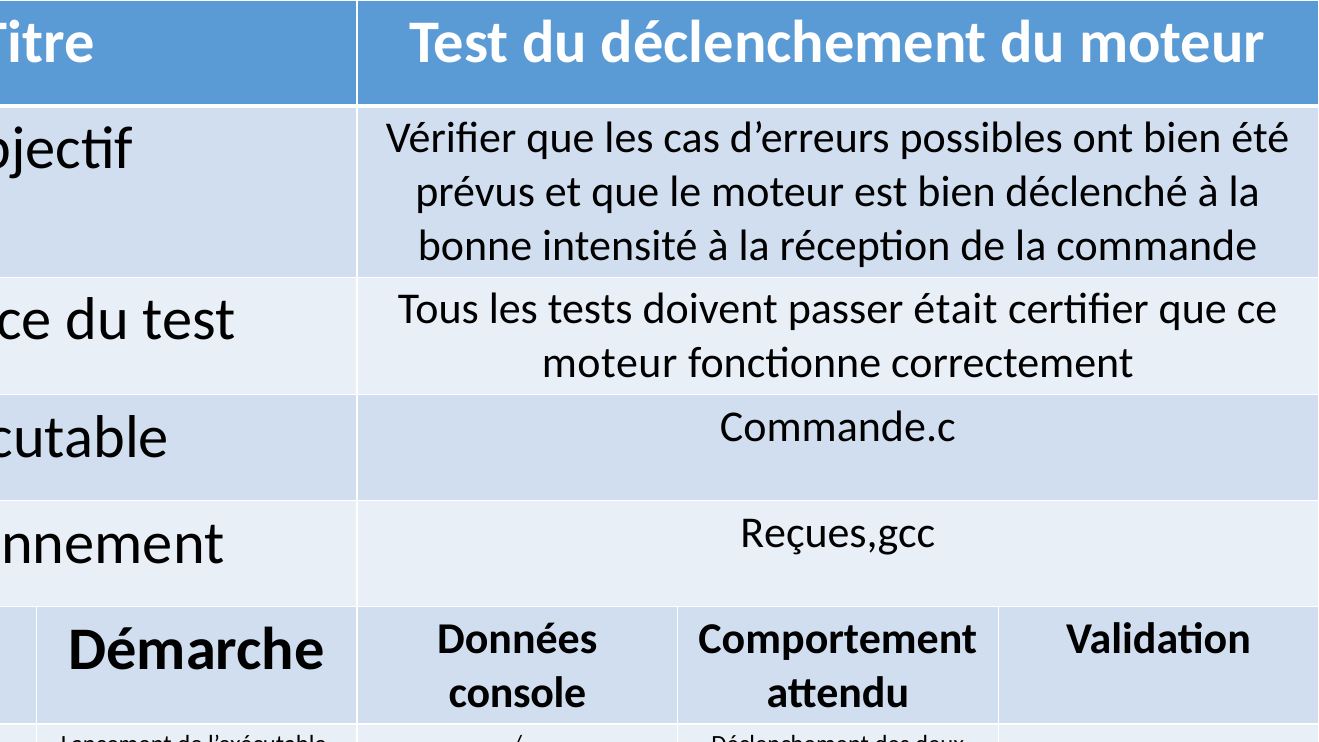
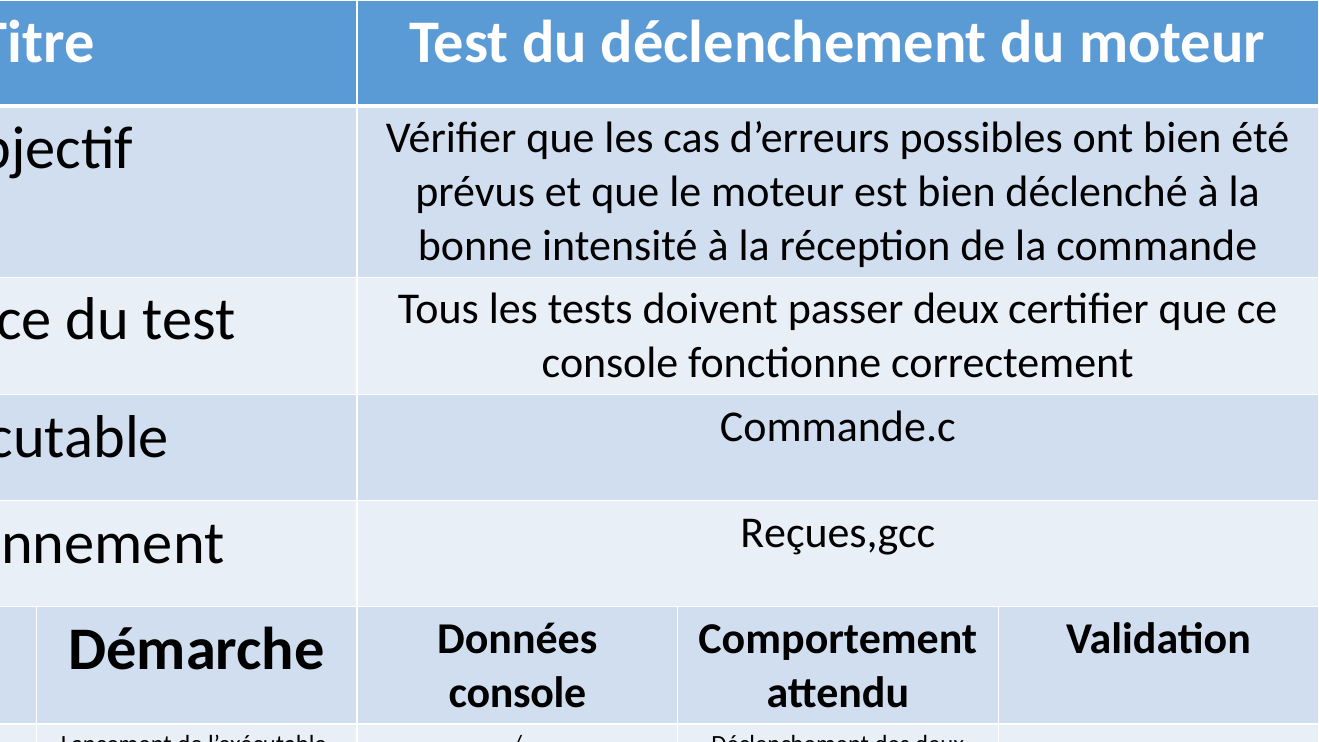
passer était: était -> deux
moteur at (610, 363): moteur -> console
